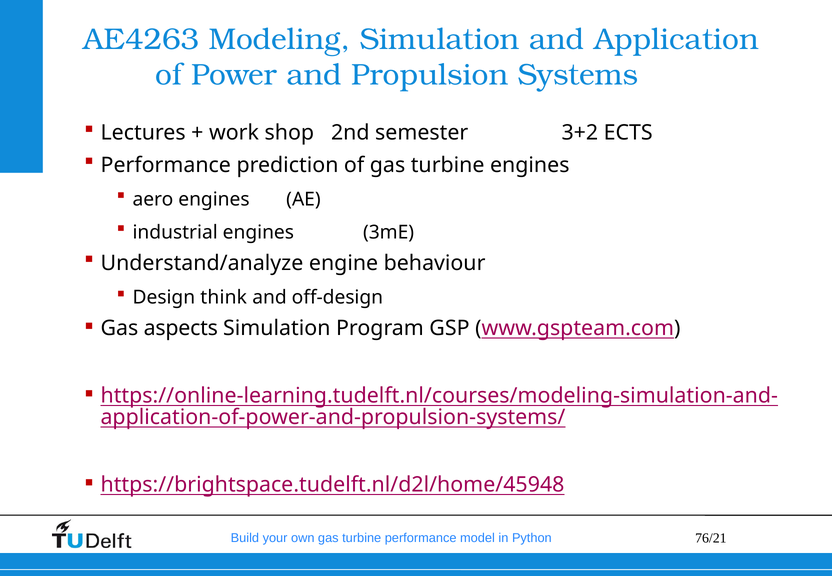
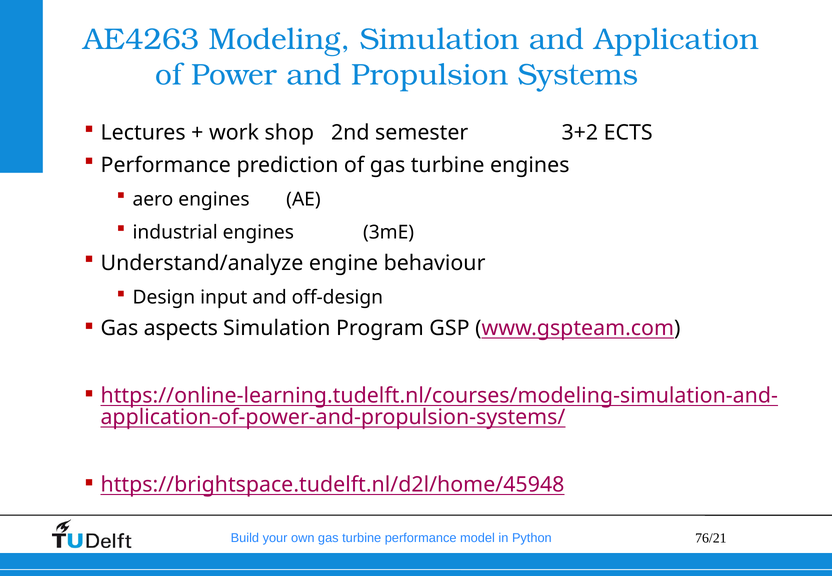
think: think -> input
